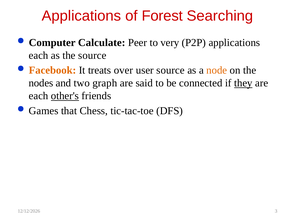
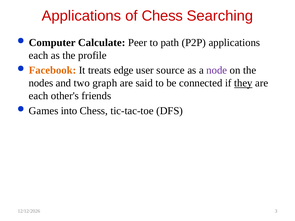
of Forest: Forest -> Chess
very: very -> path
the source: source -> profile
over: over -> edge
node colour: orange -> purple
other's underline: present -> none
that: that -> into
